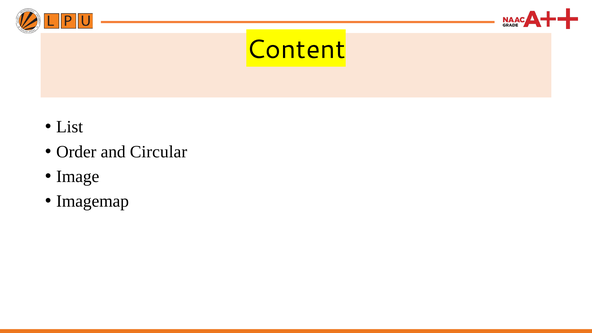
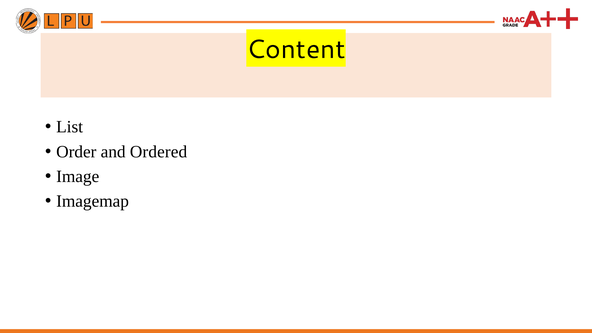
Circular: Circular -> Ordered
